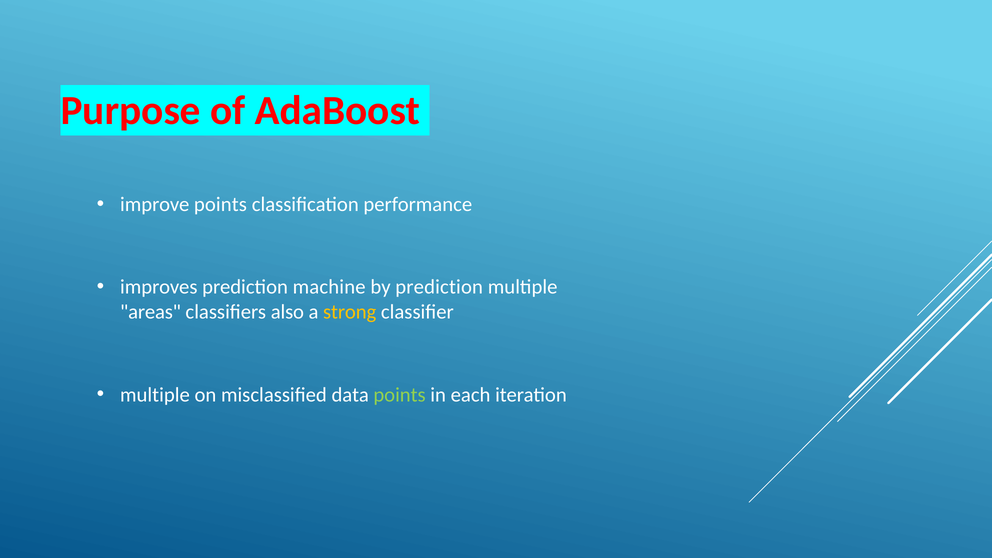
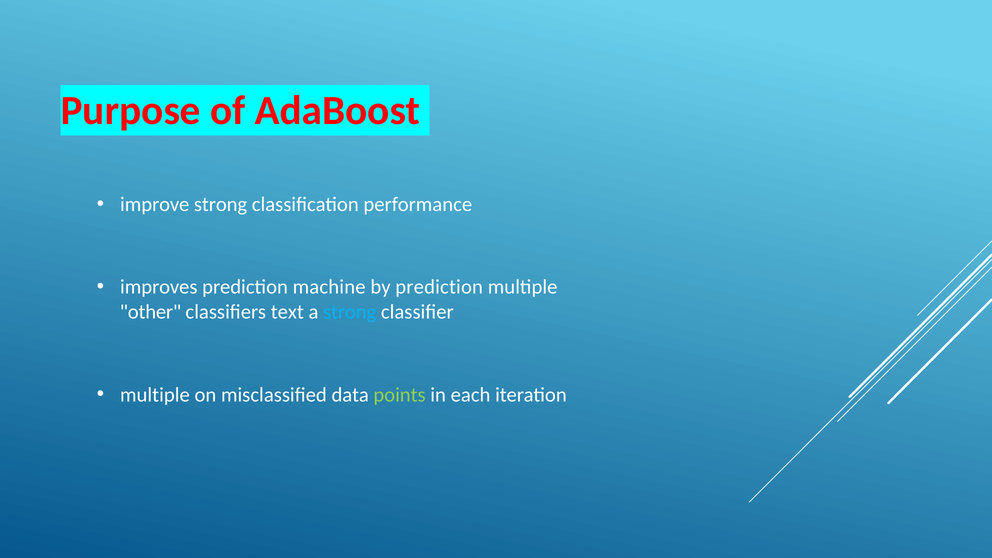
improve points: points -> strong
areas: areas -> other
also: also -> text
strong at (350, 312) colour: yellow -> light blue
